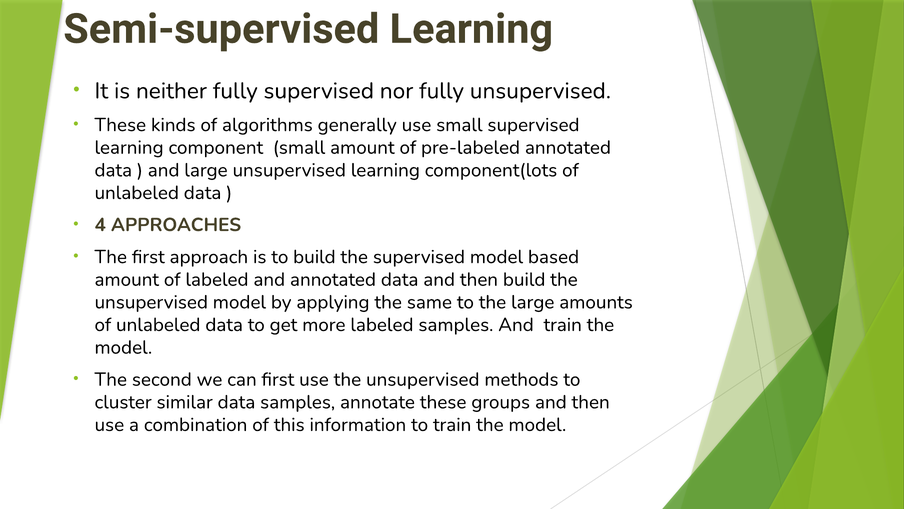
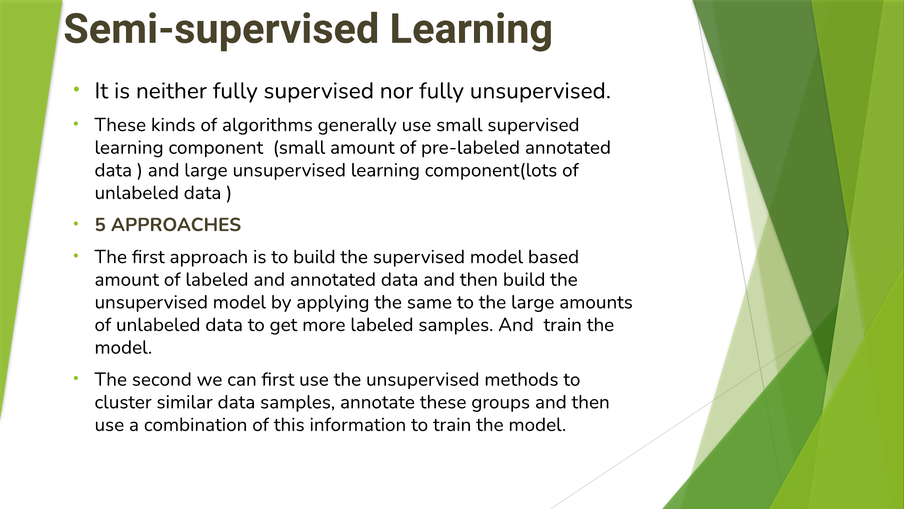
4: 4 -> 5
